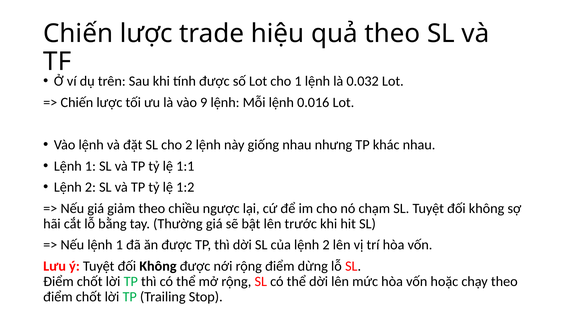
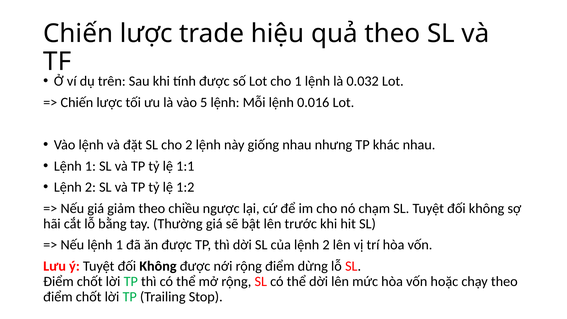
9: 9 -> 5
